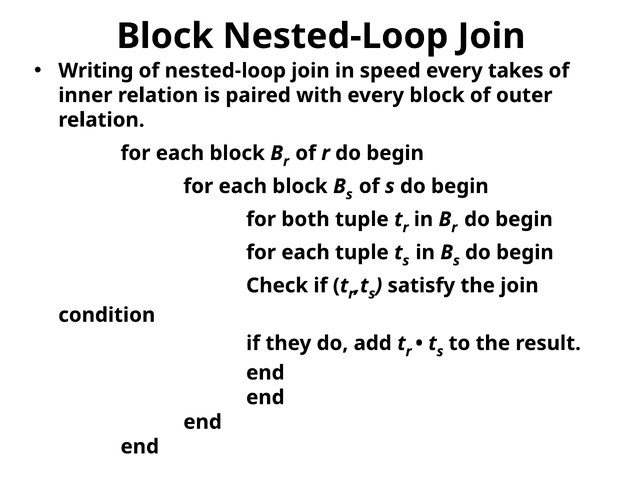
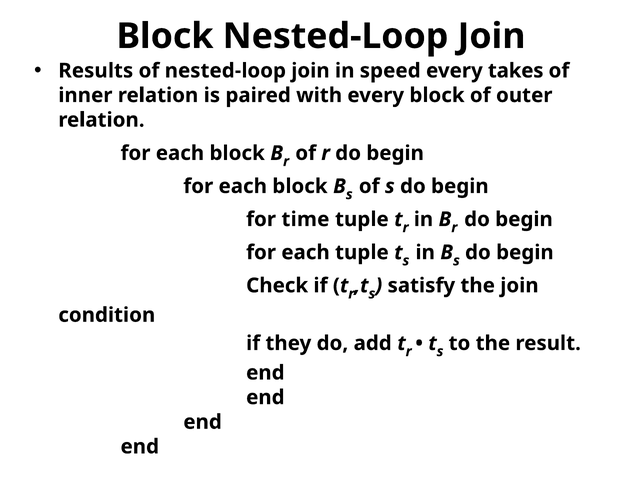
Writing: Writing -> Results
both: both -> time
